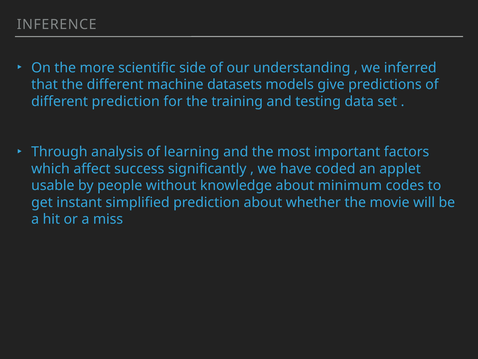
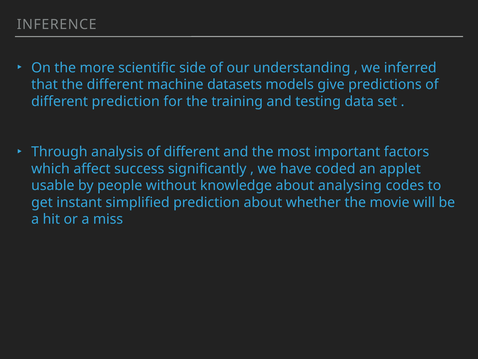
analysis of learning: learning -> different
minimum: minimum -> analysing
